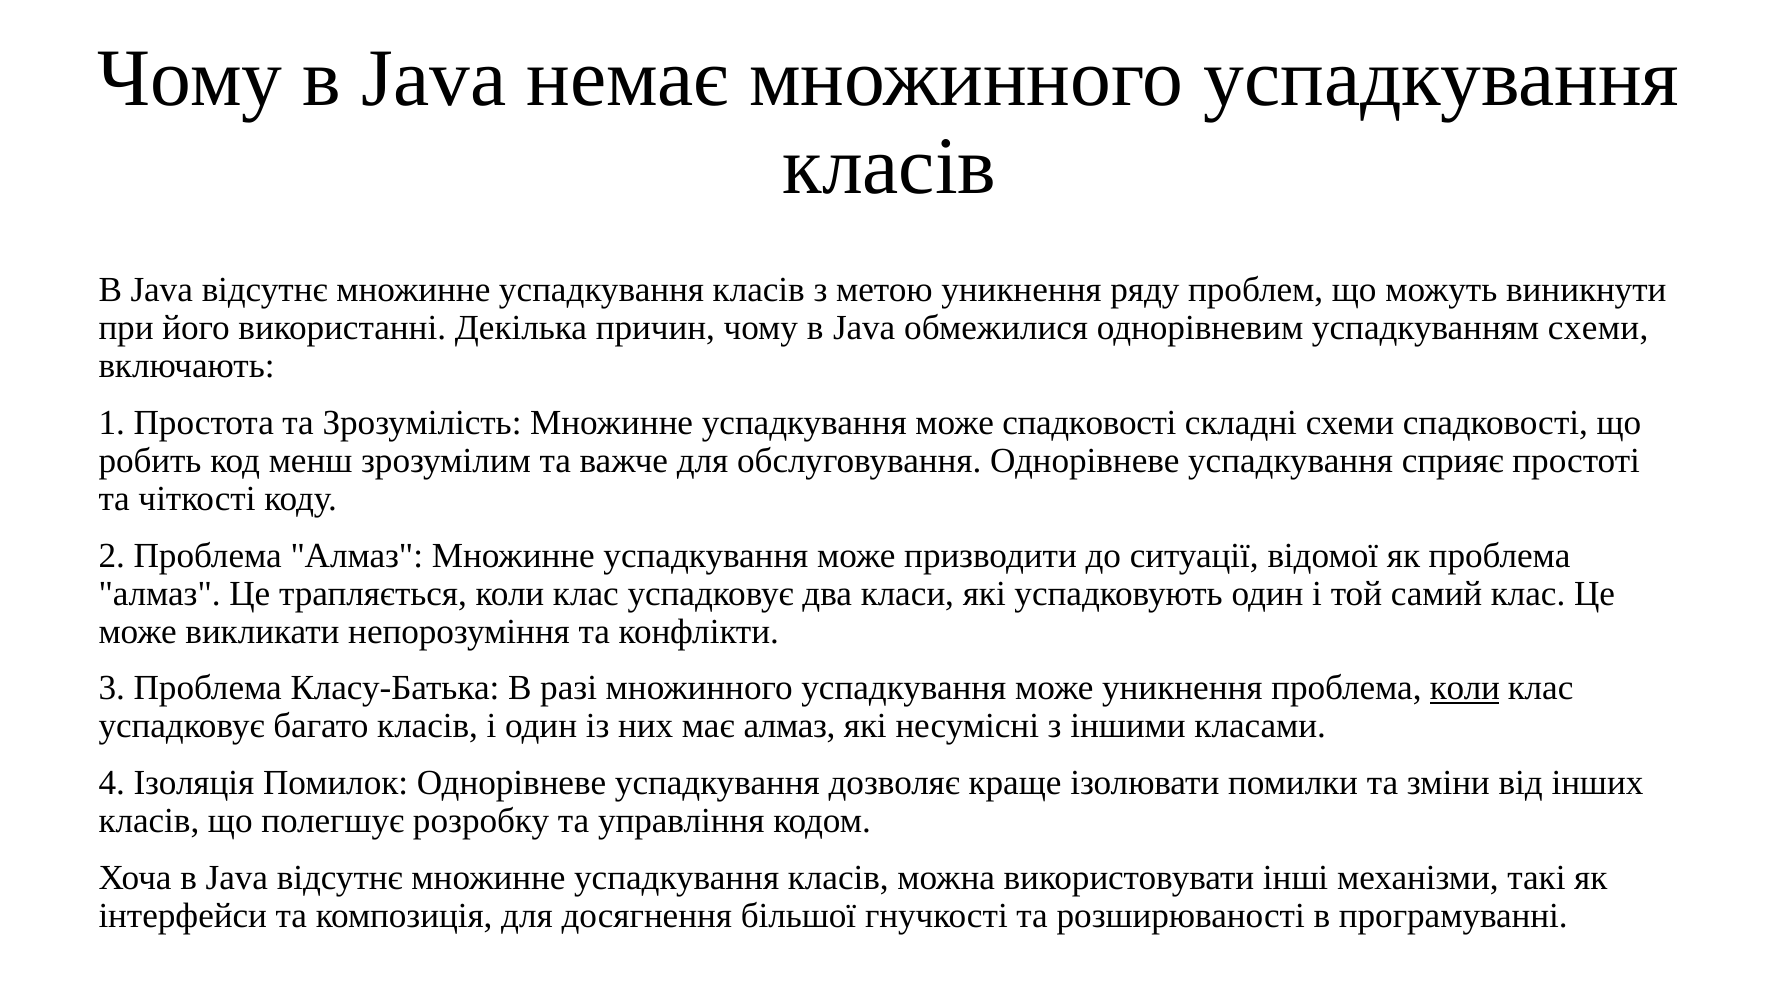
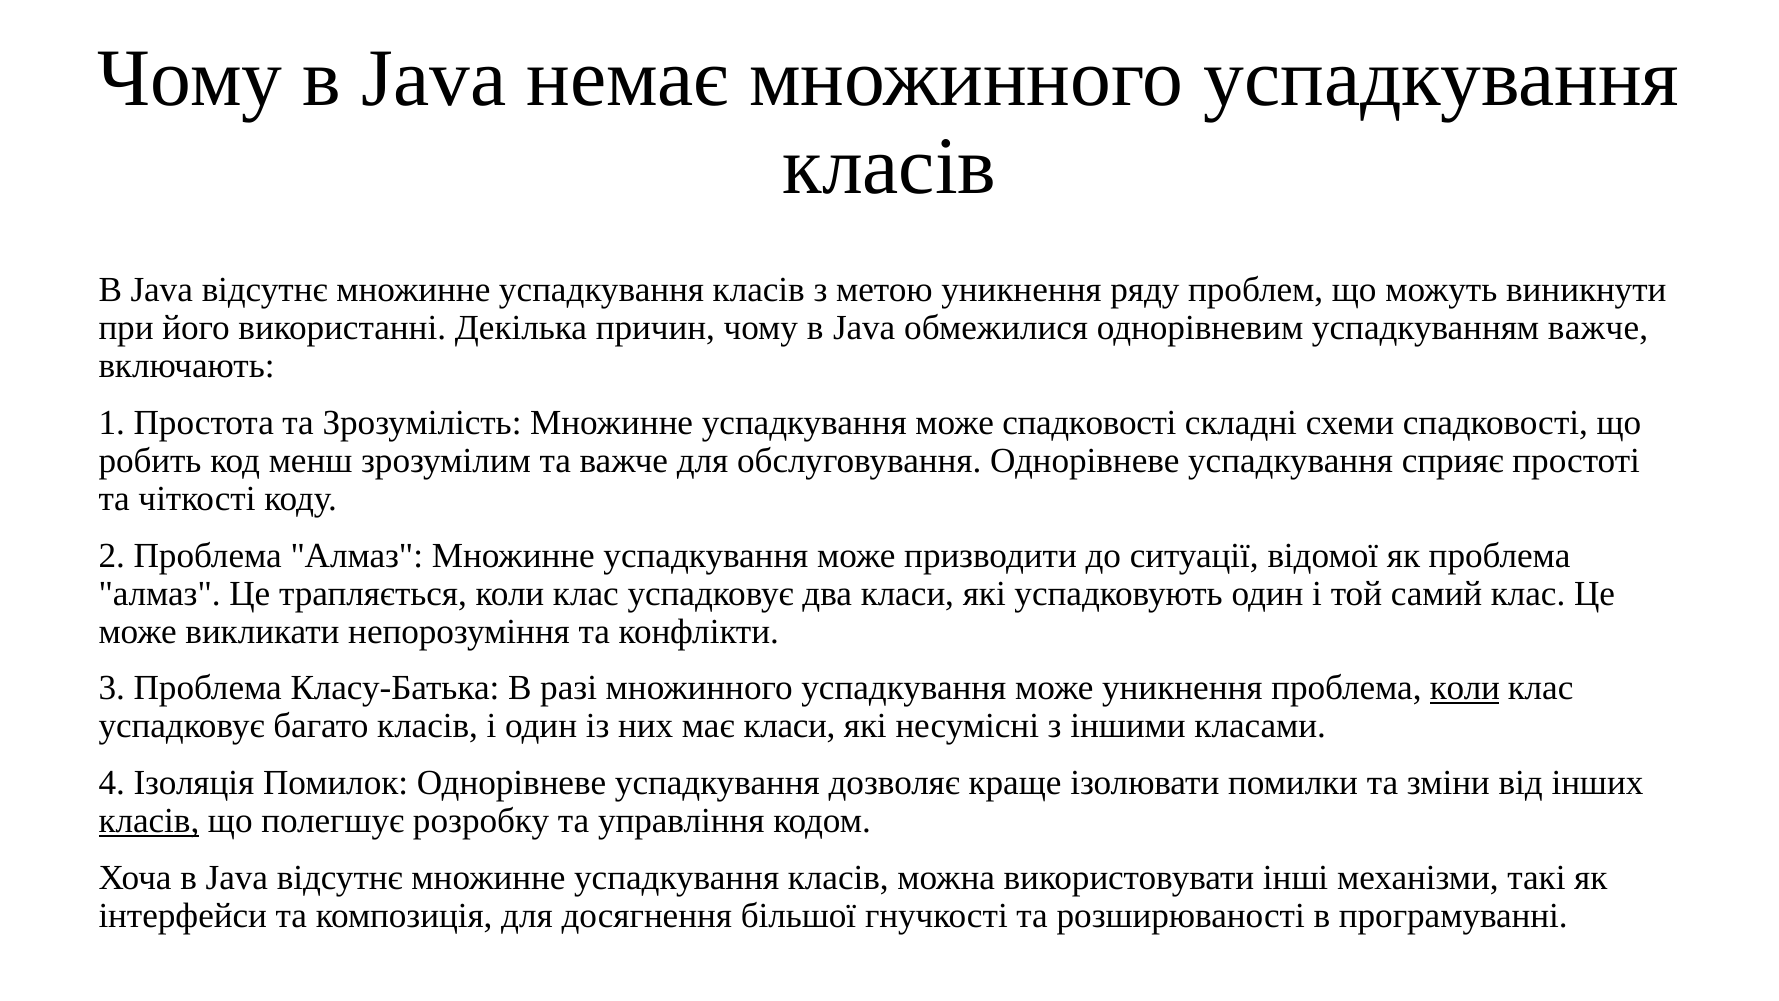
успадкуванням схеми: схеми -> важче
має алмаз: алмаз -> класи
класів at (149, 821) underline: none -> present
